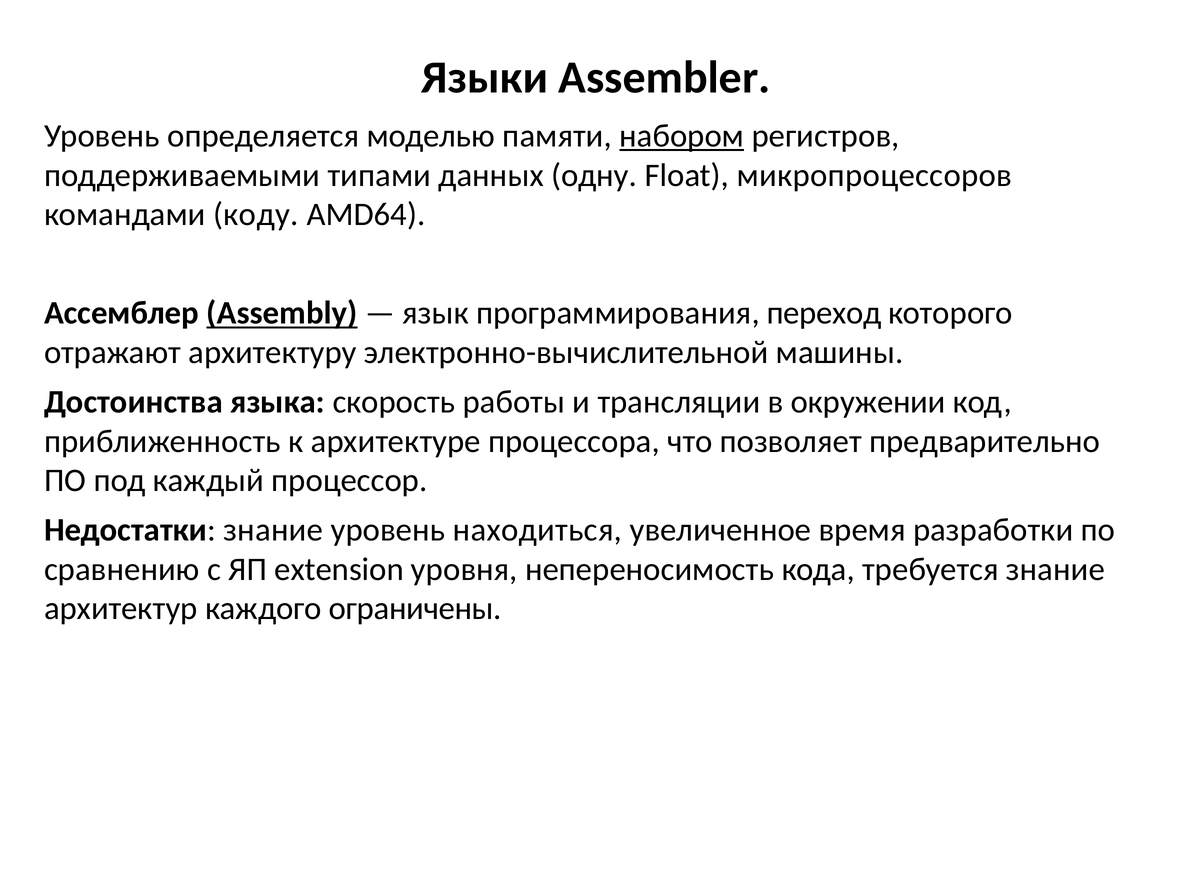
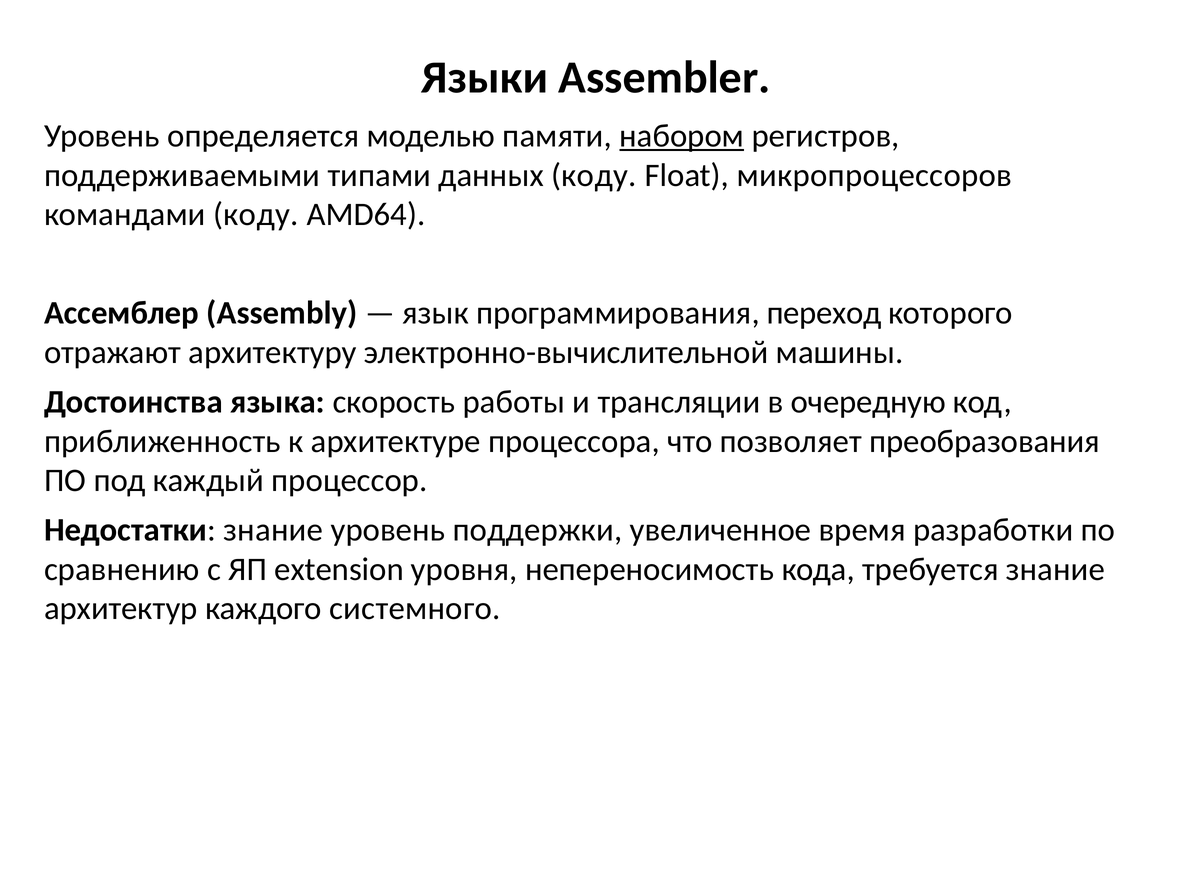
данных одну: одну -> коду
Assembly underline: present -> none
окружении: окружении -> очередную
предварительно: предварительно -> преобразования
находиться: находиться -> поддержки
ограничены: ограничены -> системного
